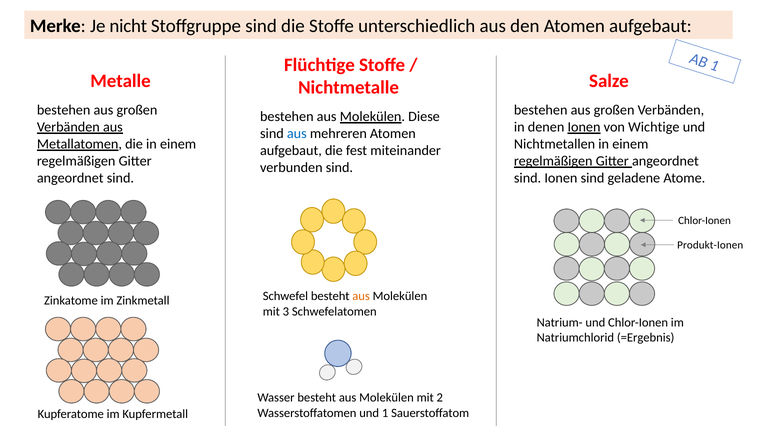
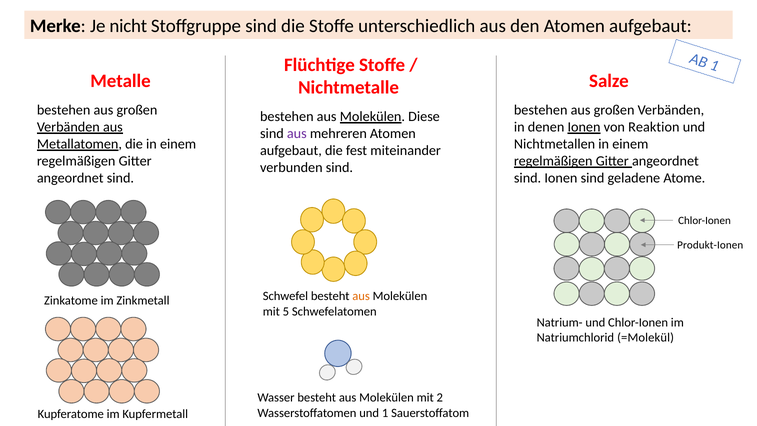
Wichtige: Wichtige -> Reaktion
aus at (297, 134) colour: blue -> purple
3: 3 -> 5
=Ergebnis: =Ergebnis -> =Molekül
